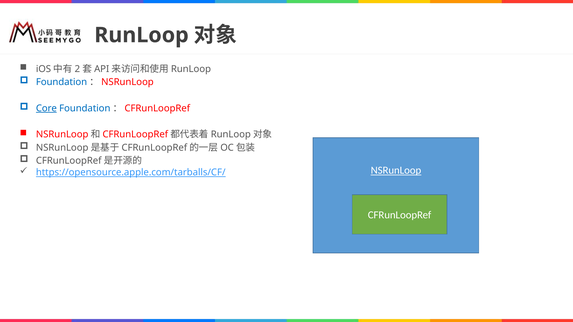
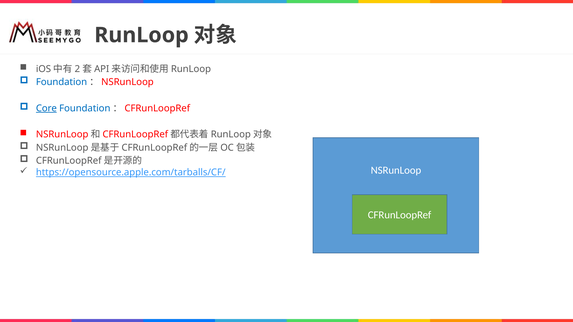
NSRunLoop underline: present -> none
